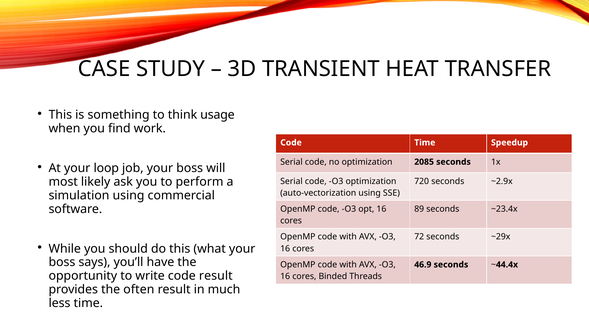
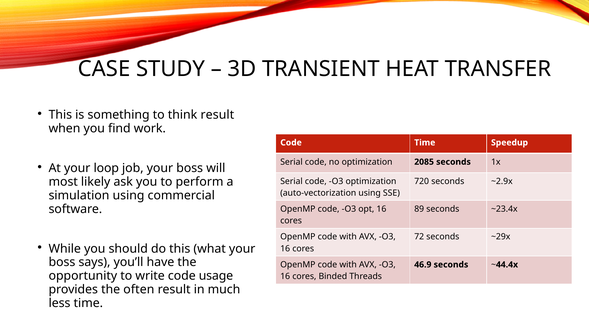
think usage: usage -> result
code result: result -> usage
